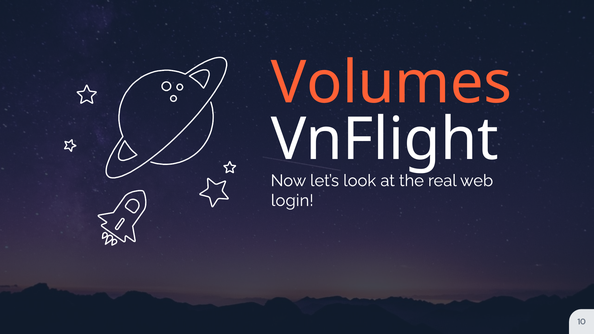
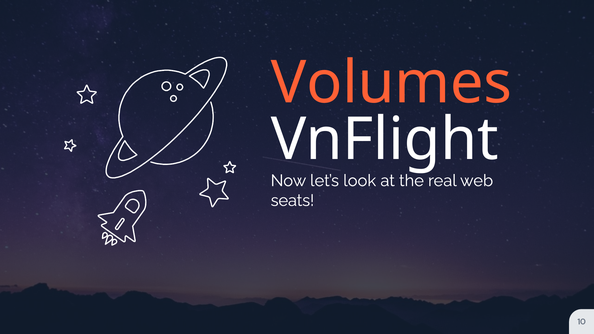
login: login -> seats
